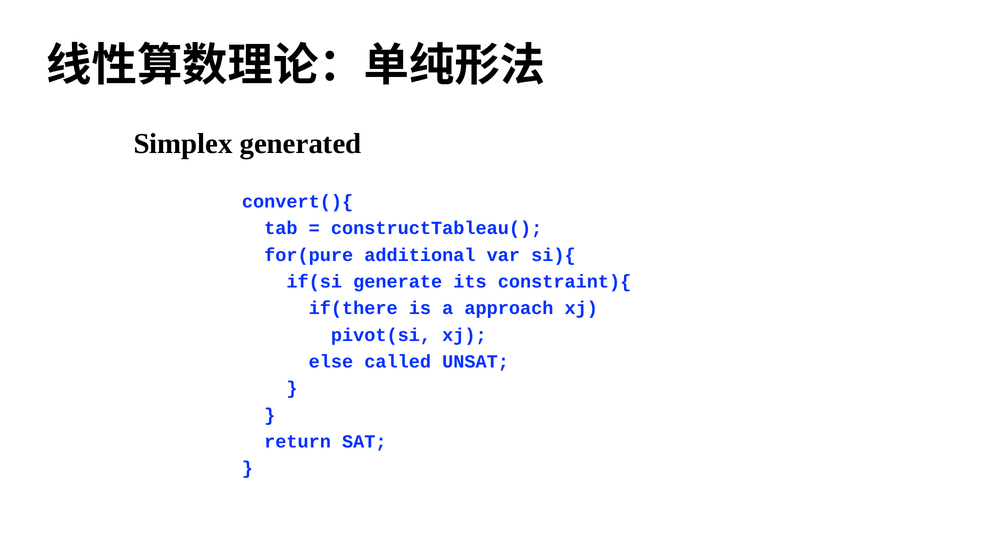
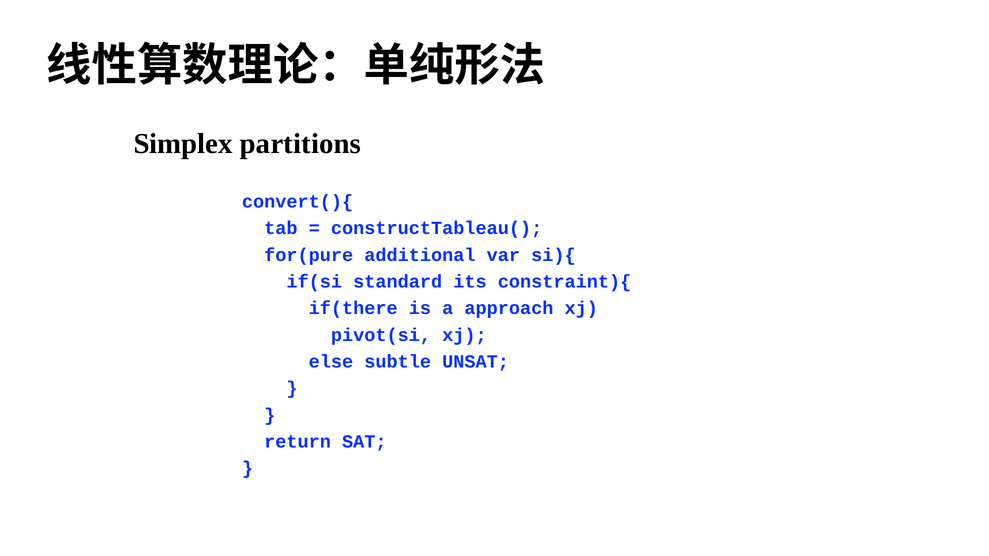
generated: generated -> partitions
generate: generate -> standard
called: called -> subtle
